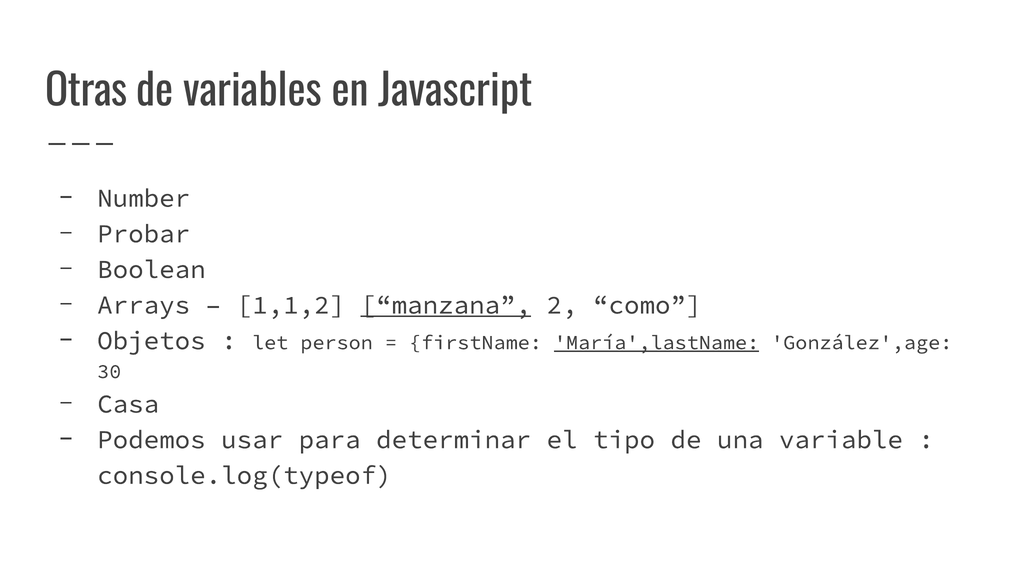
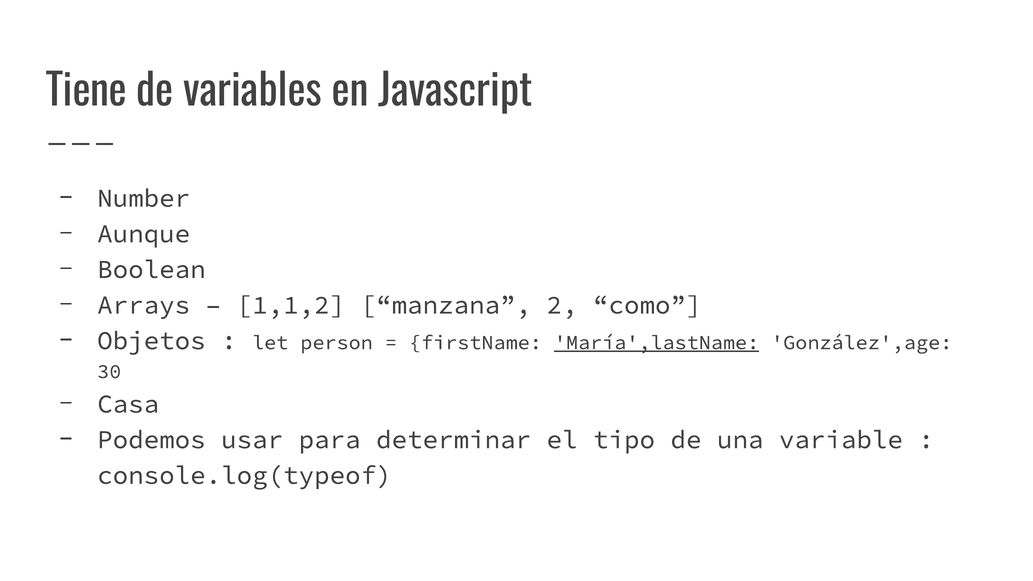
Otras: Otras -> Tiene
Probar: Probar -> Aunque
manzana underline: present -> none
